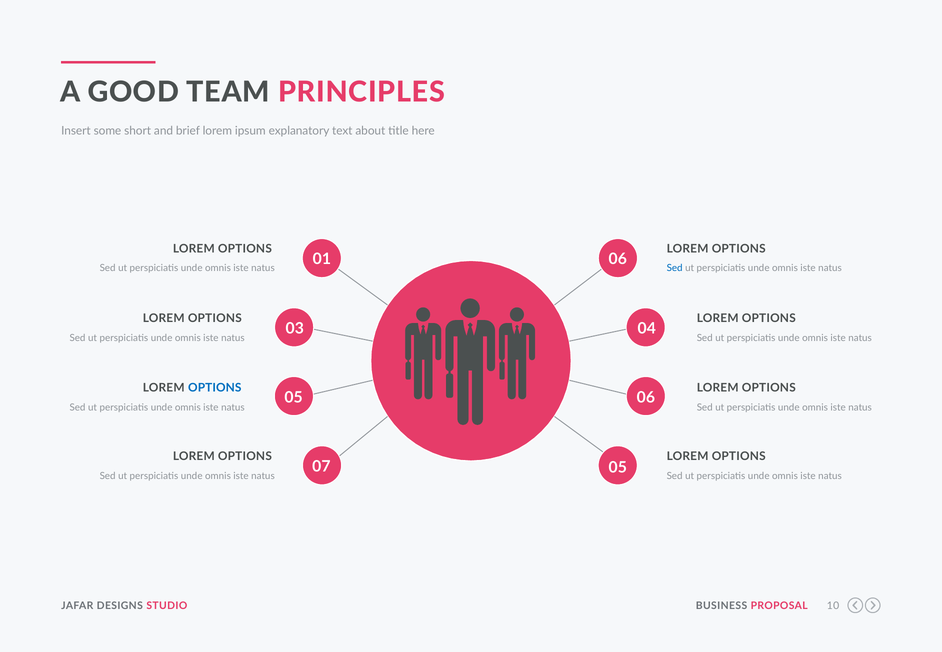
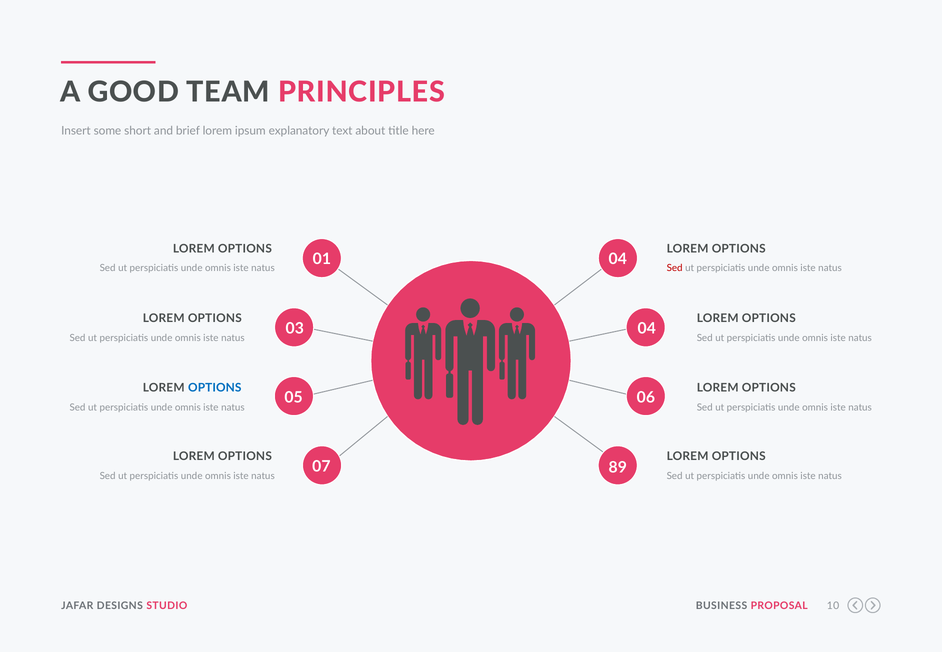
01 06: 06 -> 04
Sed at (675, 268) colour: blue -> red
07 05: 05 -> 89
